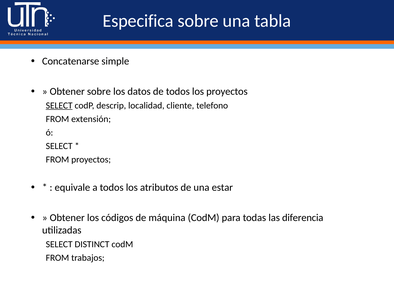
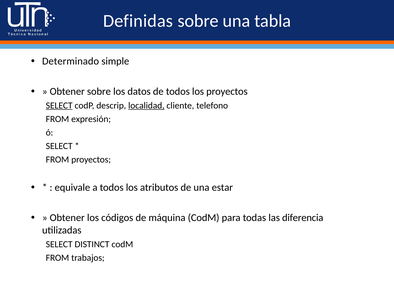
Especifica: Especifica -> Definidas
Concatenarse: Concatenarse -> Determinado
localidad underline: none -> present
extensión: extensión -> expresión
